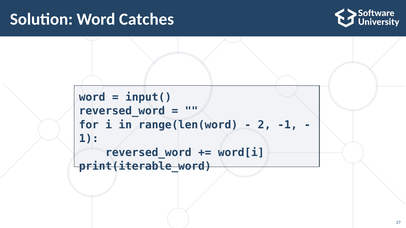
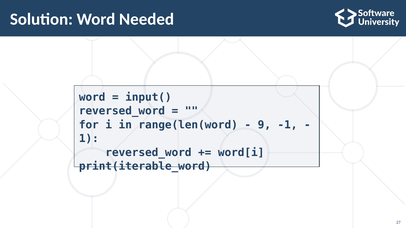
Catches: Catches -> Needed
2: 2 -> 9
